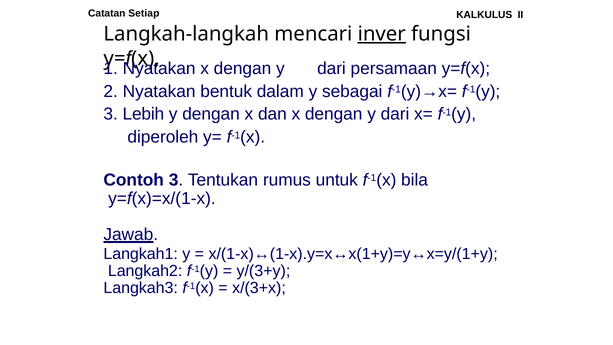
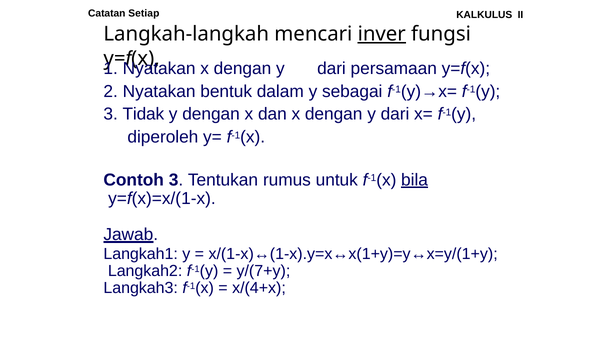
Lebih: Lebih -> Tidak
bila underline: none -> present
y/(3+y: y/(3+y -> y/(7+y
x/(3+x: x/(3+x -> x/(4+x
